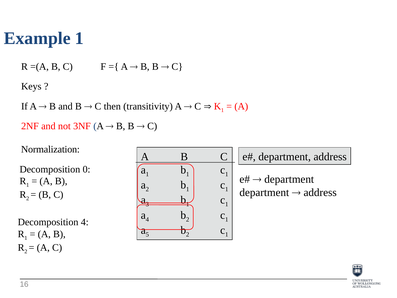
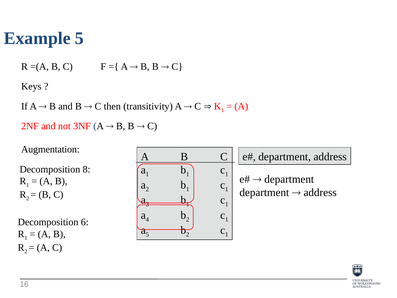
Example 1: 1 -> 5
Normalization: Normalization -> Augmentation
0: 0 -> 8
Decomposition 4: 4 -> 6
